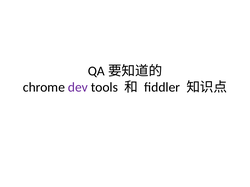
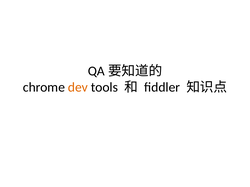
dev colour: purple -> orange
